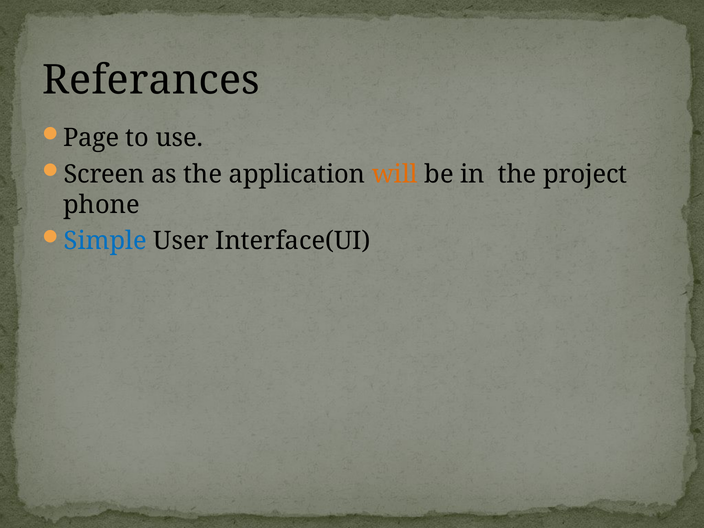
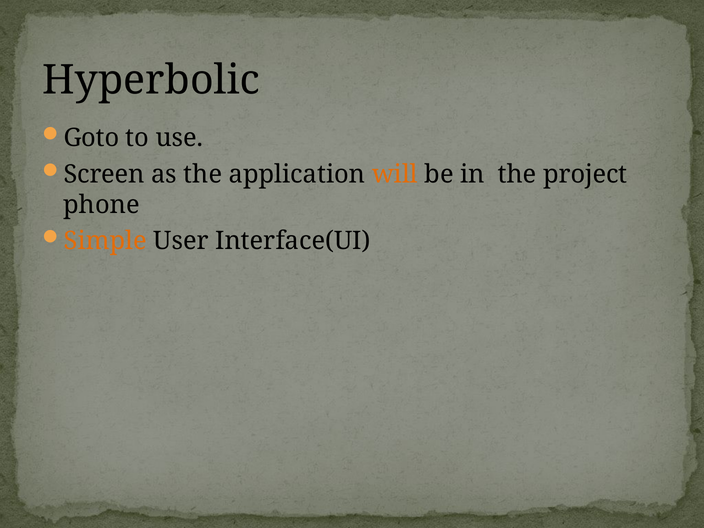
Referances: Referances -> Hyperbolic
Page: Page -> Goto
Simple colour: blue -> orange
